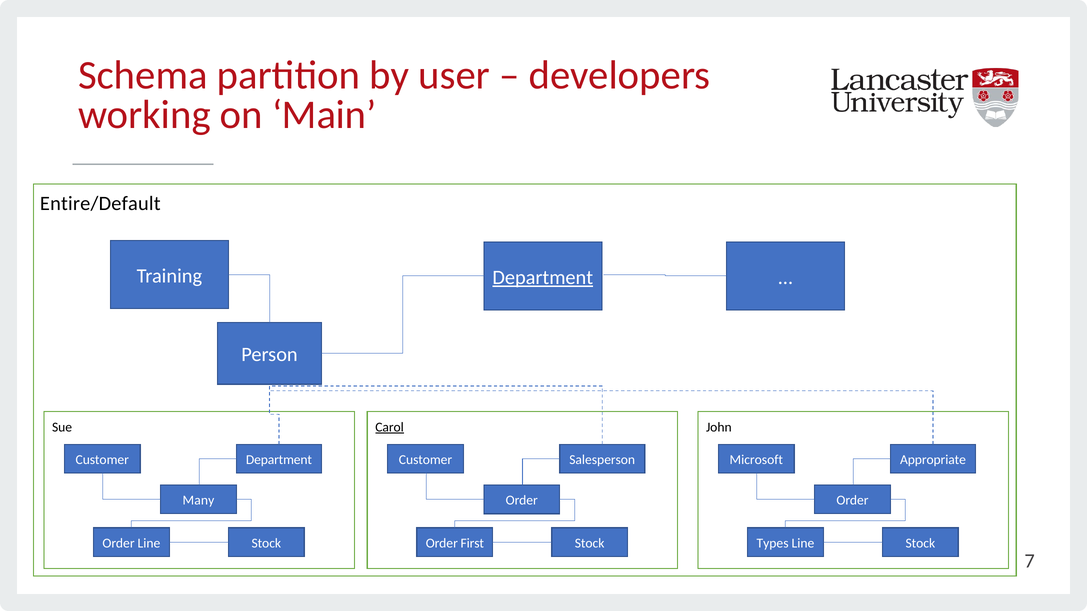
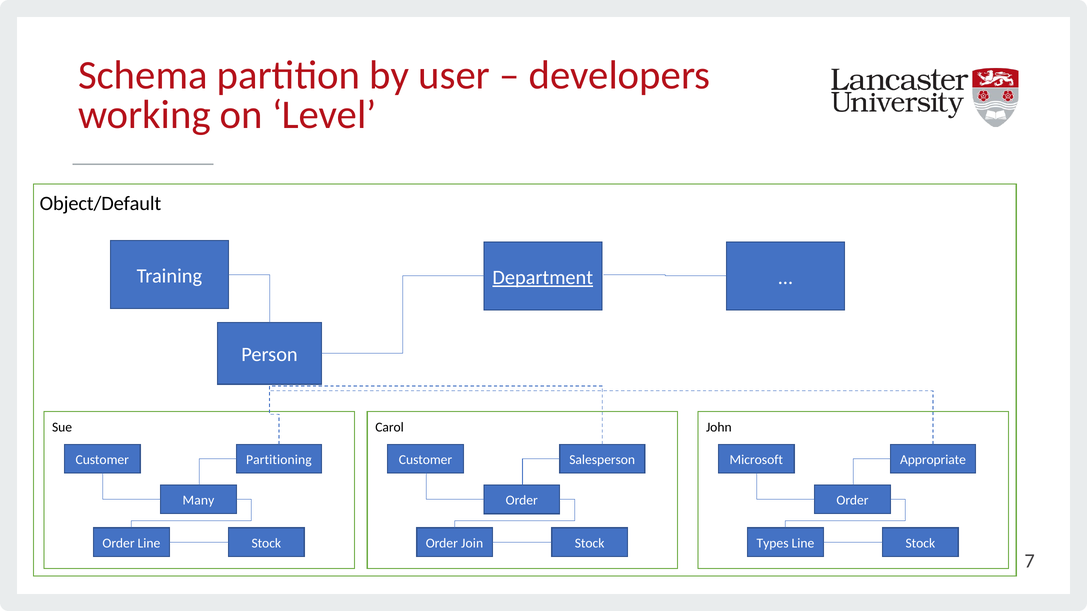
Main: Main -> Level
Entire/Default: Entire/Default -> Object/Default
Carol underline: present -> none
Department at (279, 460): Department -> Partitioning
First: First -> Join
